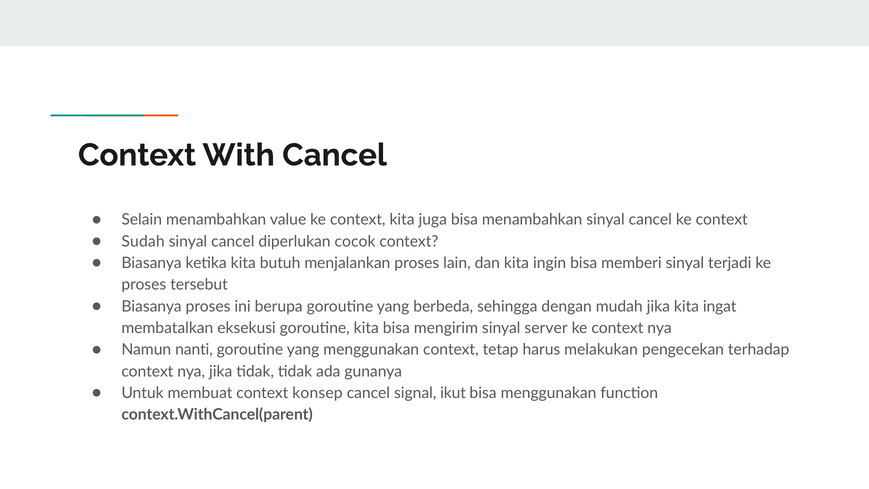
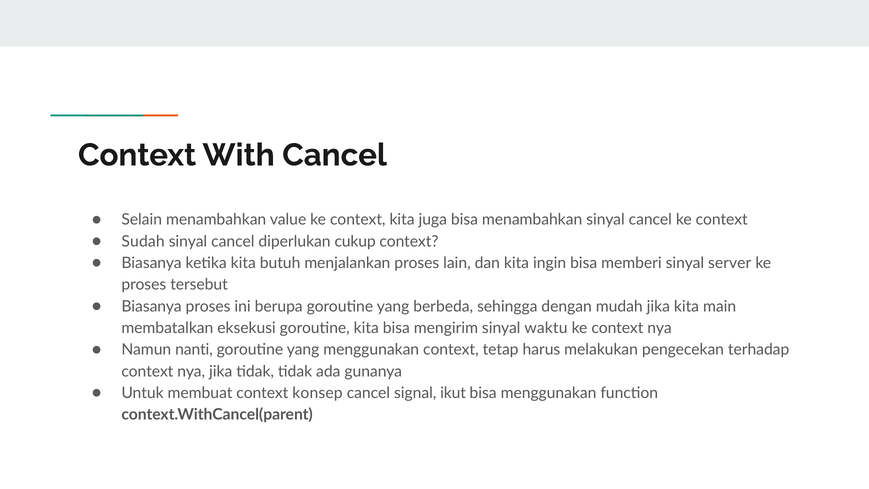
cocok: cocok -> cukup
terjadi: terjadi -> server
ingat: ingat -> main
server: server -> waktu
